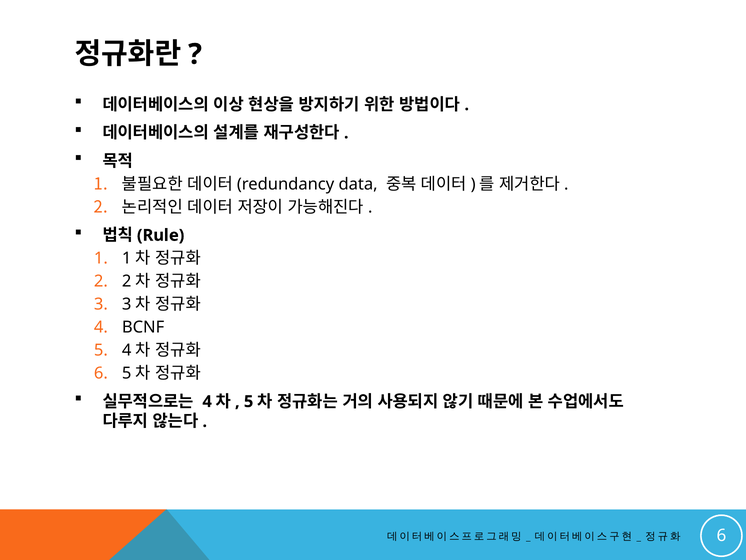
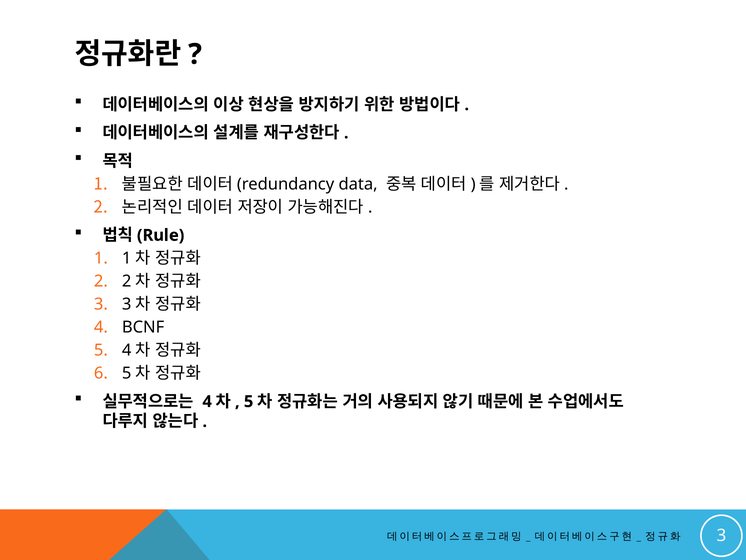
6 at (721, 535): 6 -> 3
